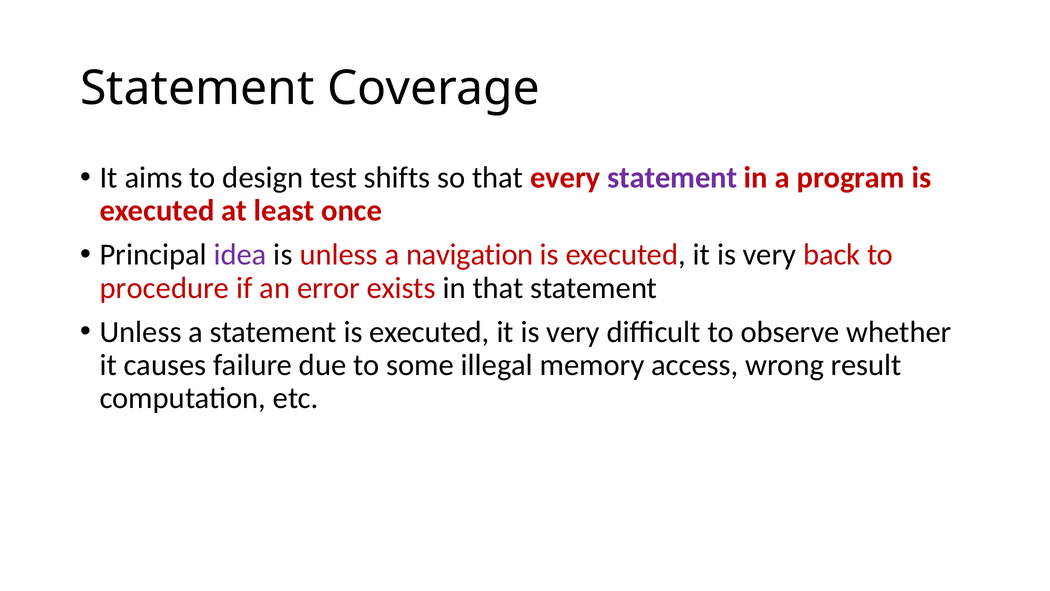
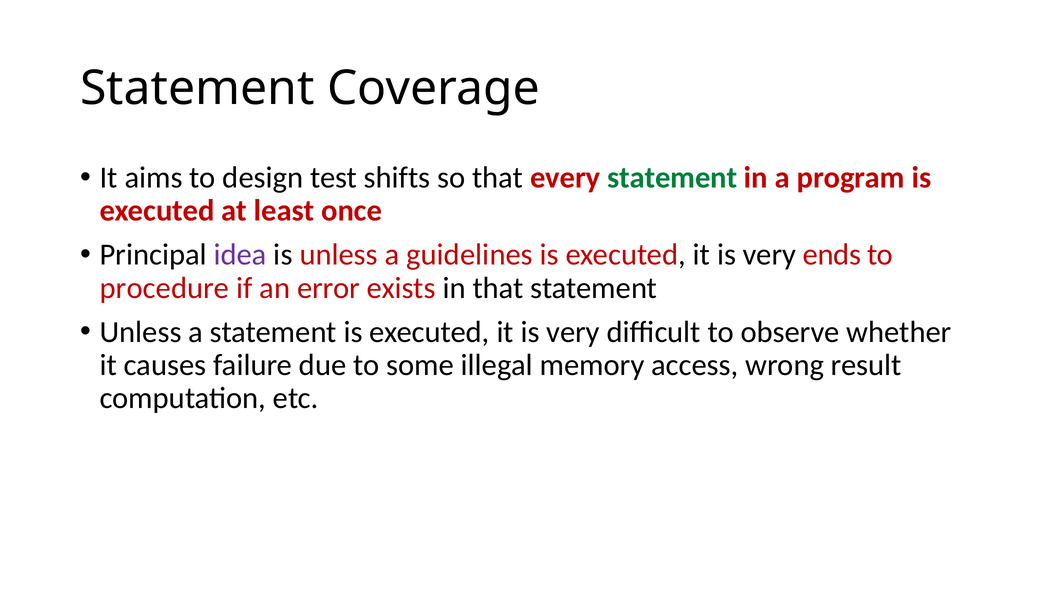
statement at (672, 178) colour: purple -> green
navigation: navigation -> guidelines
back: back -> ends
